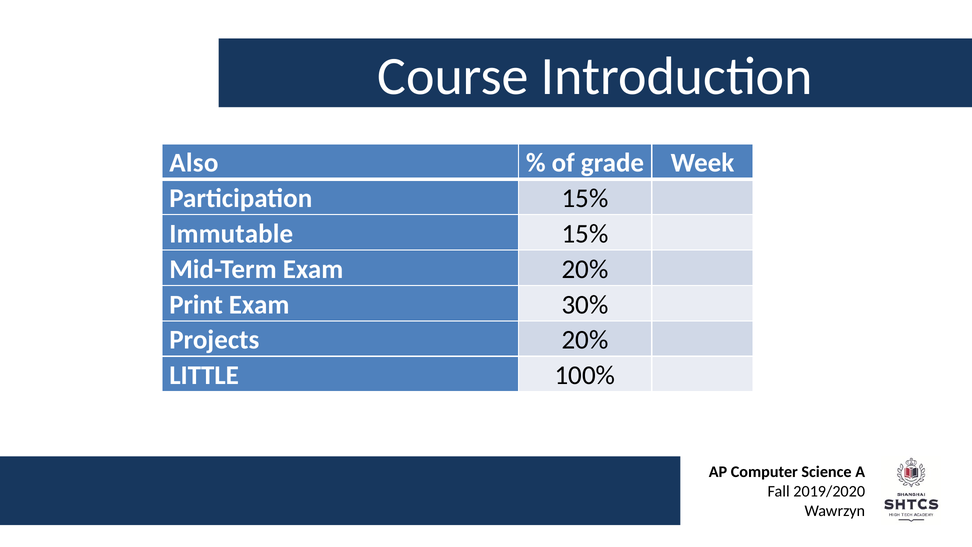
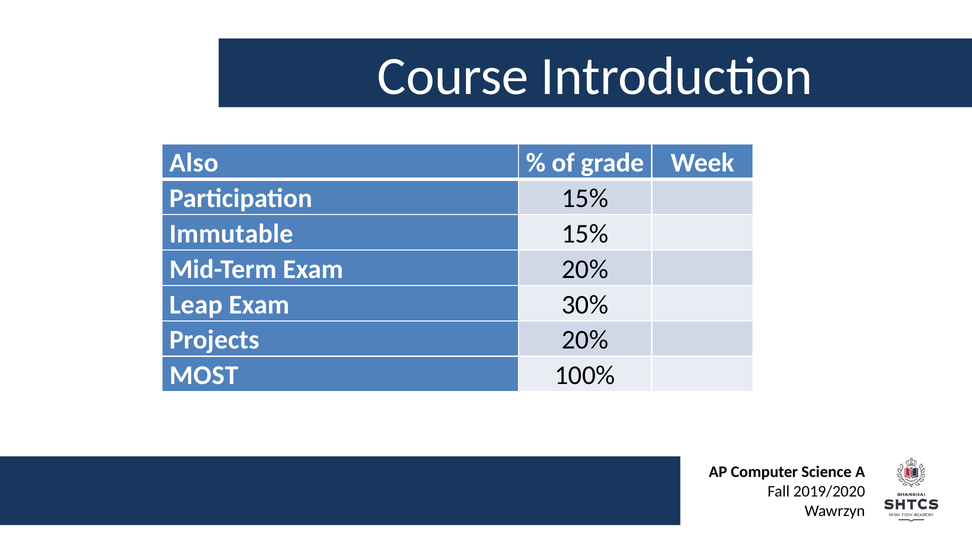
Print: Print -> Leap
LITTLE: LITTLE -> MOST
